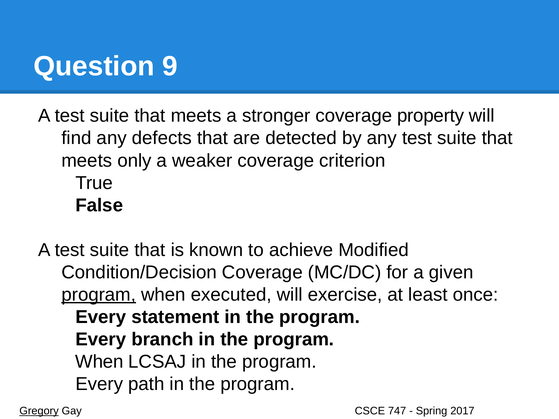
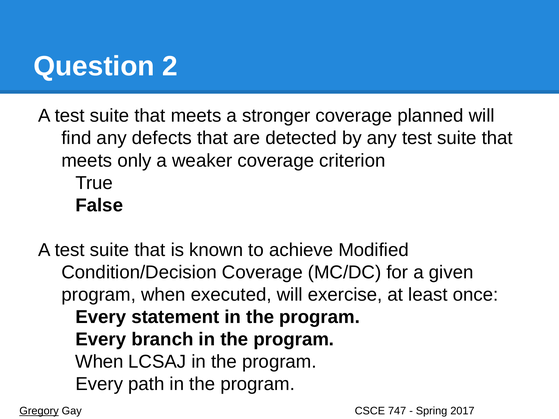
9: 9 -> 2
property: property -> planned
program at (99, 295) underline: present -> none
